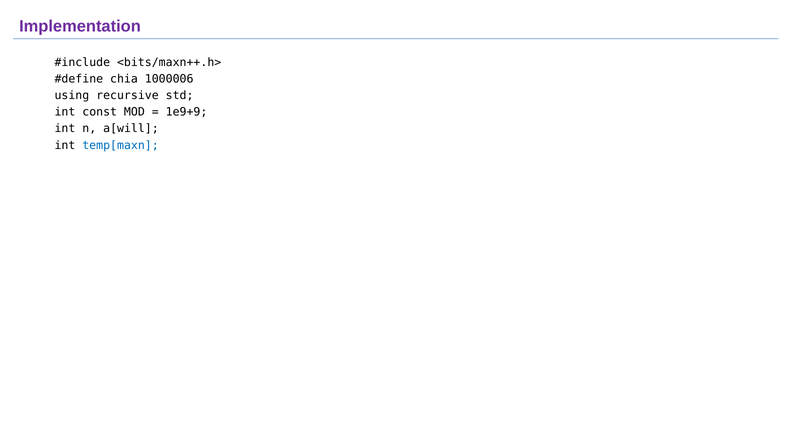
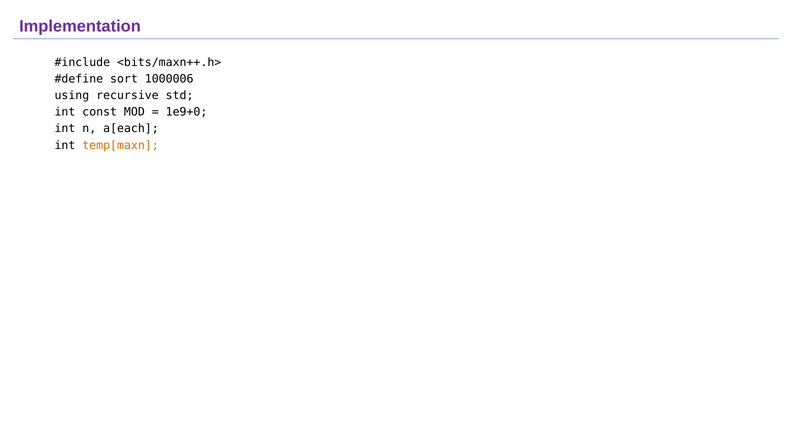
chia: chia -> sort
1e9+9: 1e9+9 -> 1e9+0
a[will: a[will -> a[each
temp[maxn colour: blue -> orange
